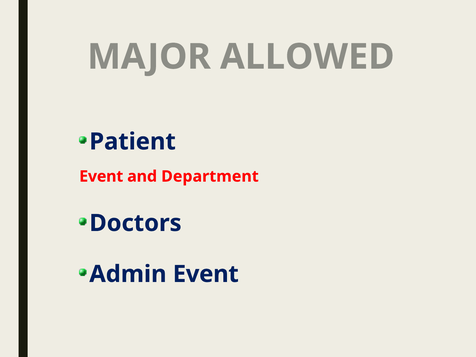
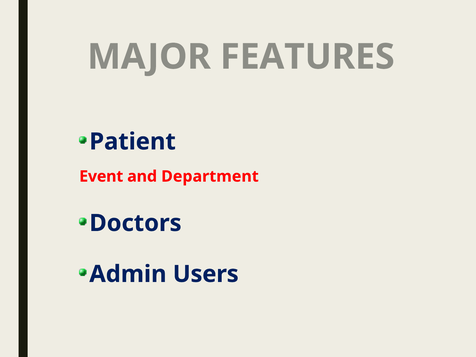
ALLOWED: ALLOWED -> FEATURES
Admin Event: Event -> Users
